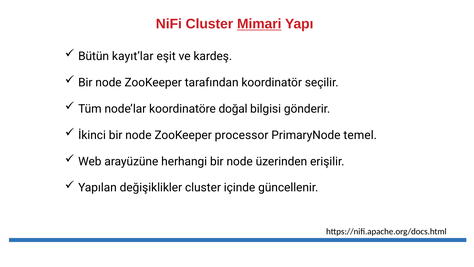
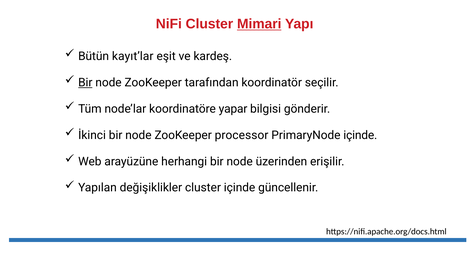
Bir at (85, 82) underline: none -> present
doğal: doğal -> yapar
PrimaryNode temel: temel -> içinde
